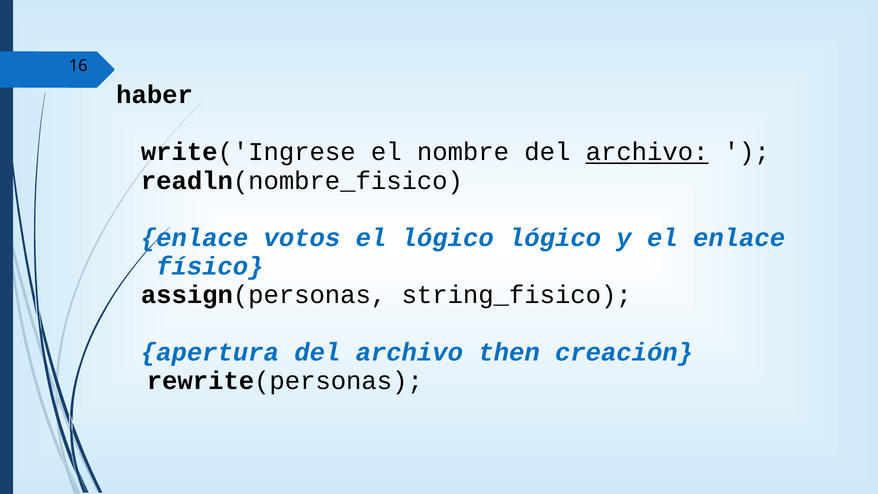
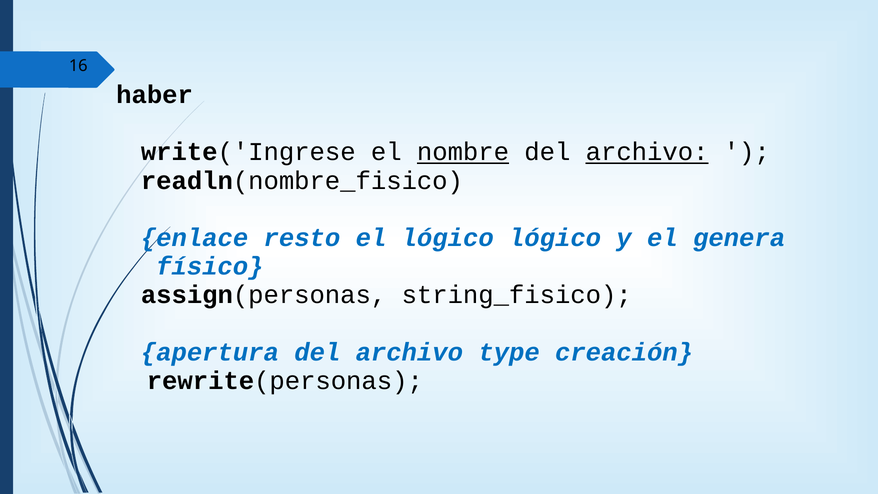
nombre underline: none -> present
votos: votos -> resto
el enlace: enlace -> genera
then: then -> type
